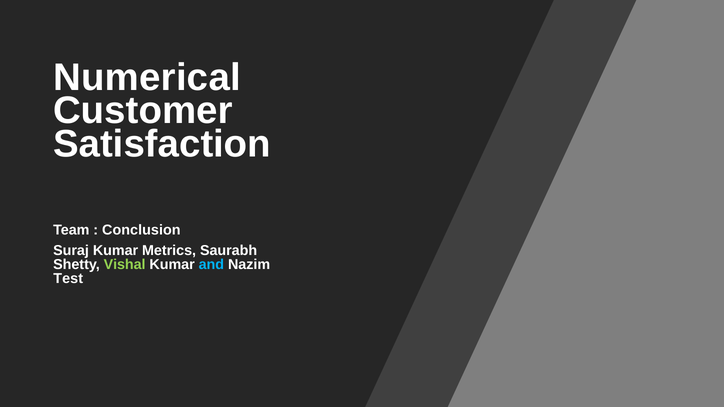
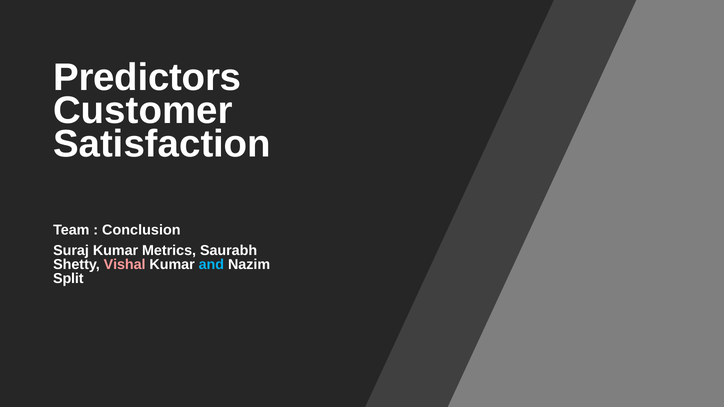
Numerical: Numerical -> Predictors
Vishal colour: light green -> pink
Test: Test -> Split
